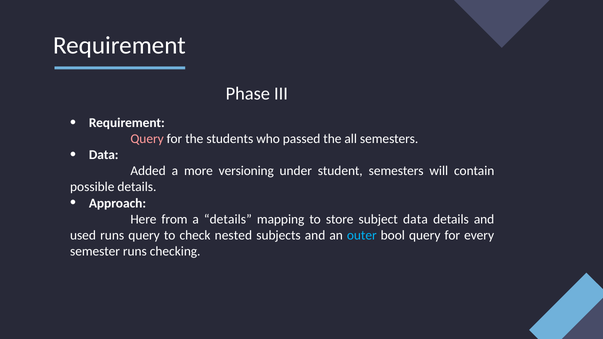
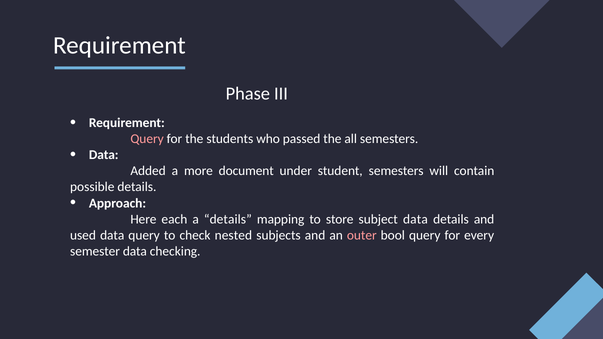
versioning: versioning -> document
from: from -> each
used runs: runs -> data
outer colour: light blue -> pink
semester runs: runs -> data
